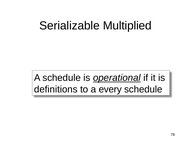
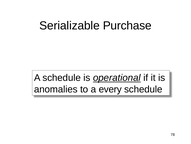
Multiplied: Multiplied -> Purchase
definitions: definitions -> anomalies
